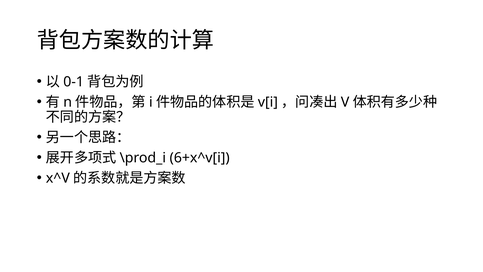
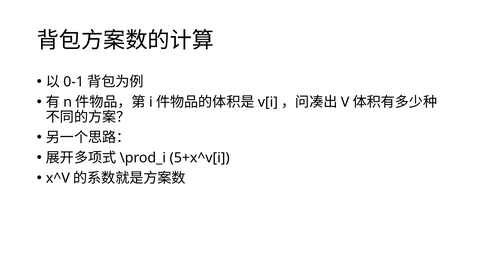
6+x^v[i: 6+x^v[i -> 5+x^v[i
